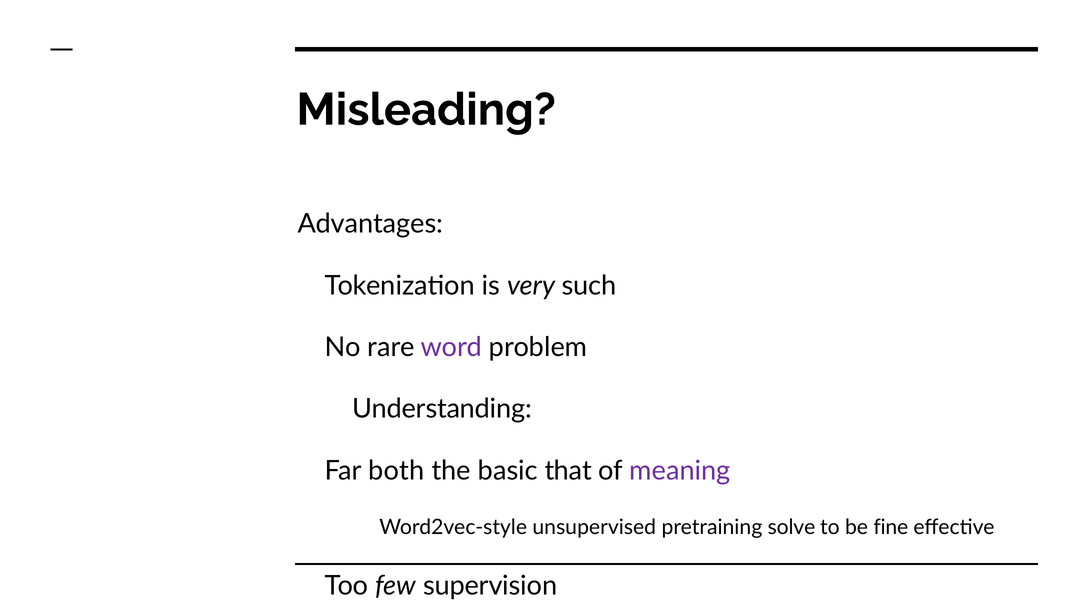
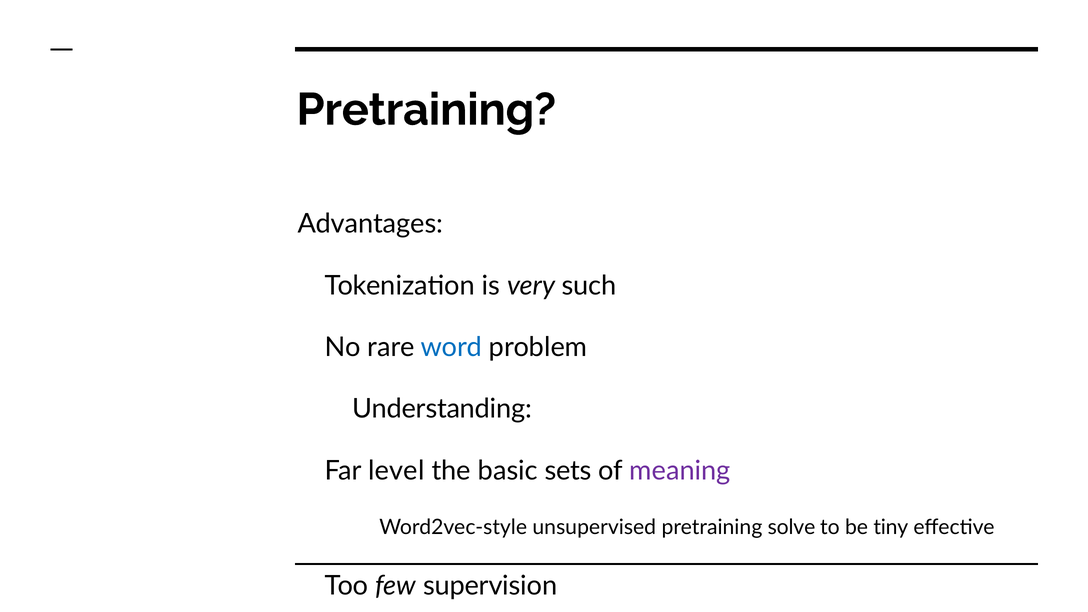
Misleading at (426, 110): Misleading -> Pretraining
word colour: purple -> blue
both: both -> level
that: that -> sets
fine: fine -> tiny
